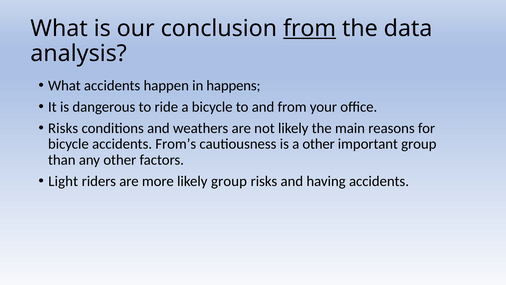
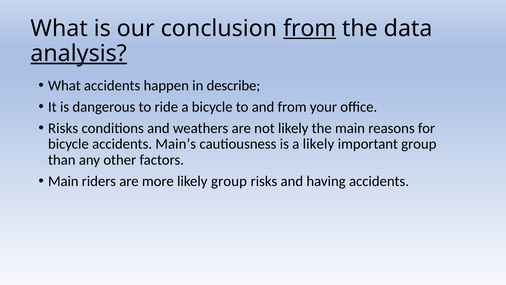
analysis underline: none -> present
happens: happens -> describe
From’s: From’s -> Main’s
a other: other -> likely
Light at (63, 181): Light -> Main
